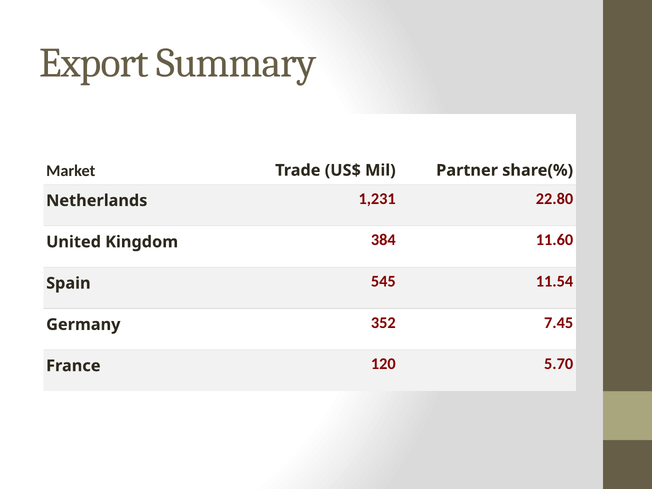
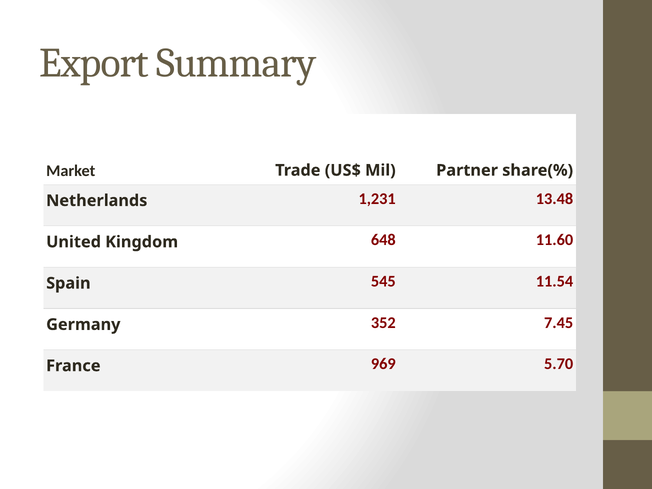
22.80: 22.80 -> 13.48
384: 384 -> 648
120: 120 -> 969
